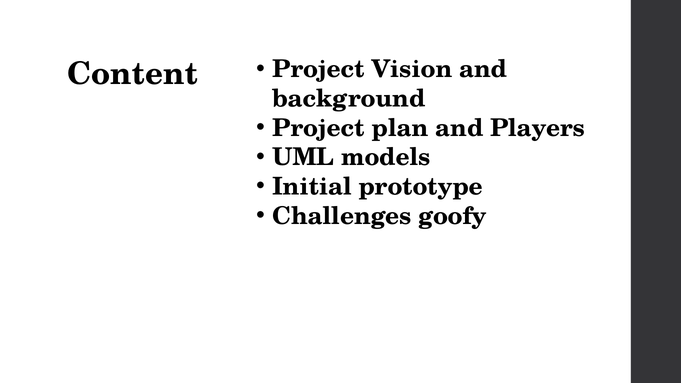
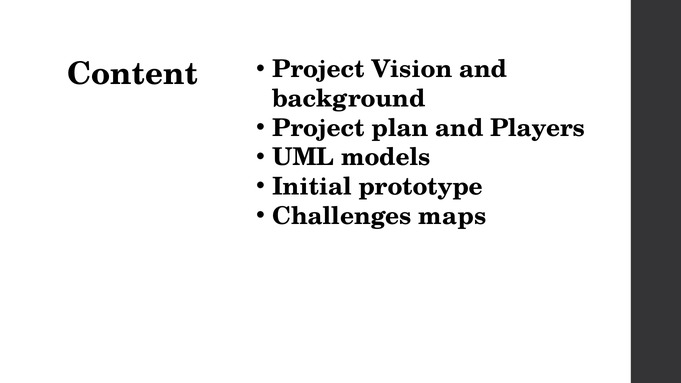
goofy: goofy -> maps
